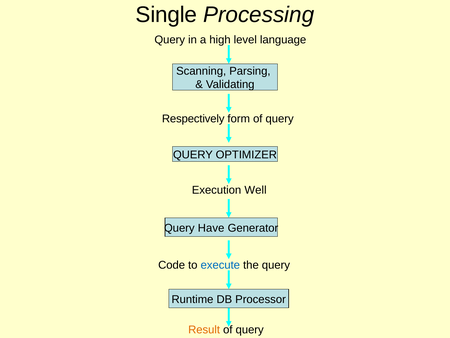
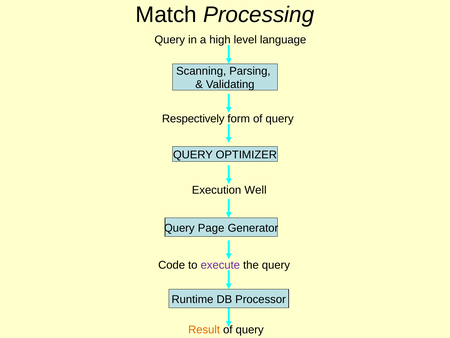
Single: Single -> Match
Have: Have -> Page
execute colour: blue -> purple
